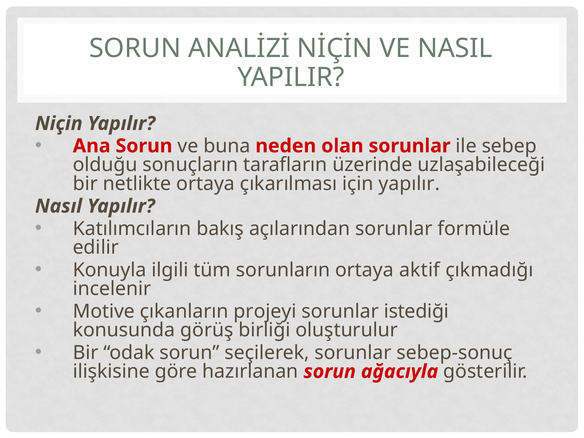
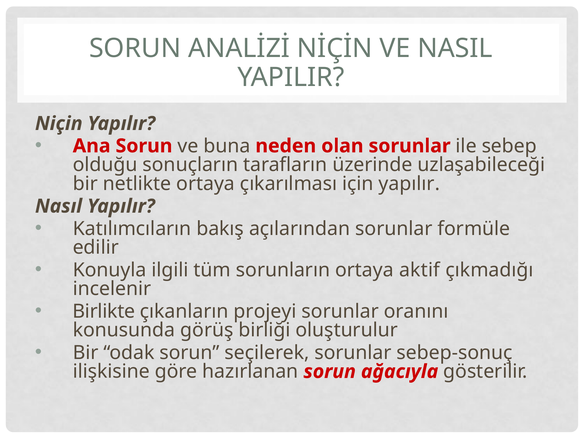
Motive: Motive -> Birlikte
istediği: istediği -> oranını
